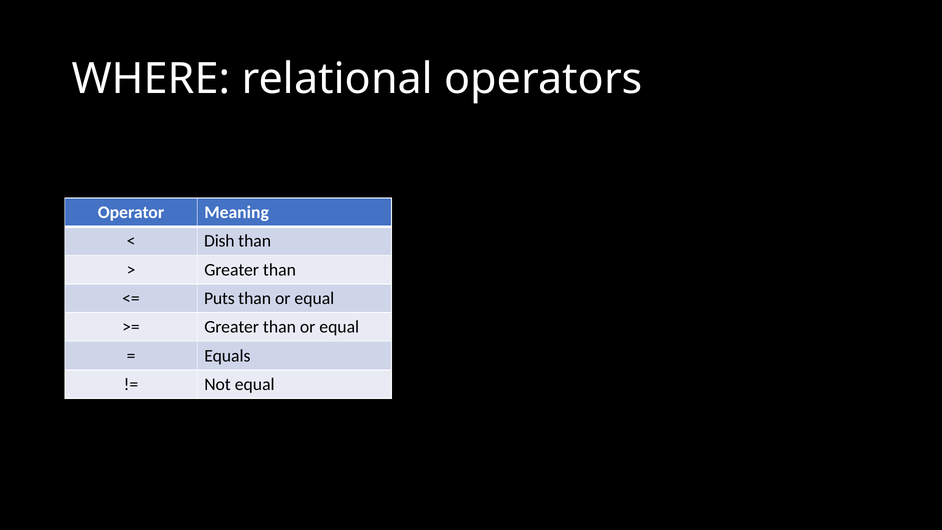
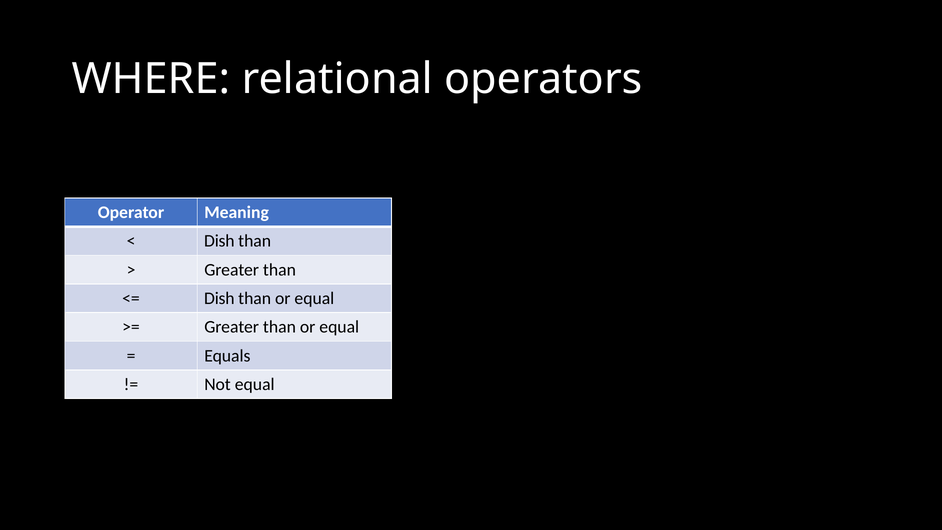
Puts at (219, 298): Puts -> Dish
